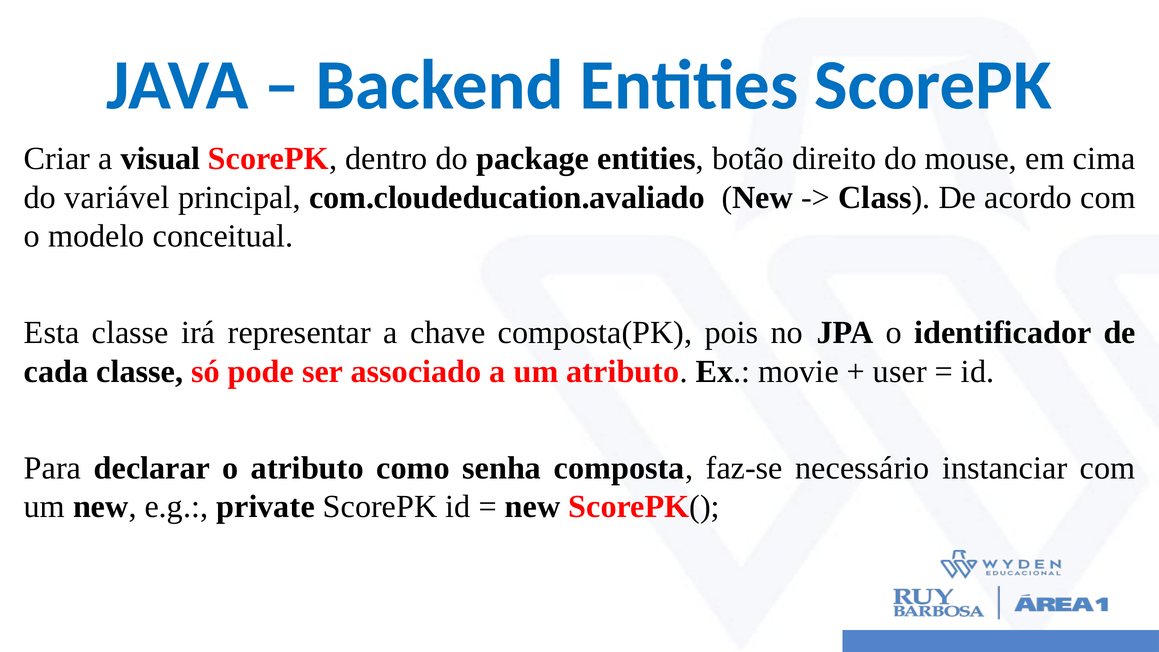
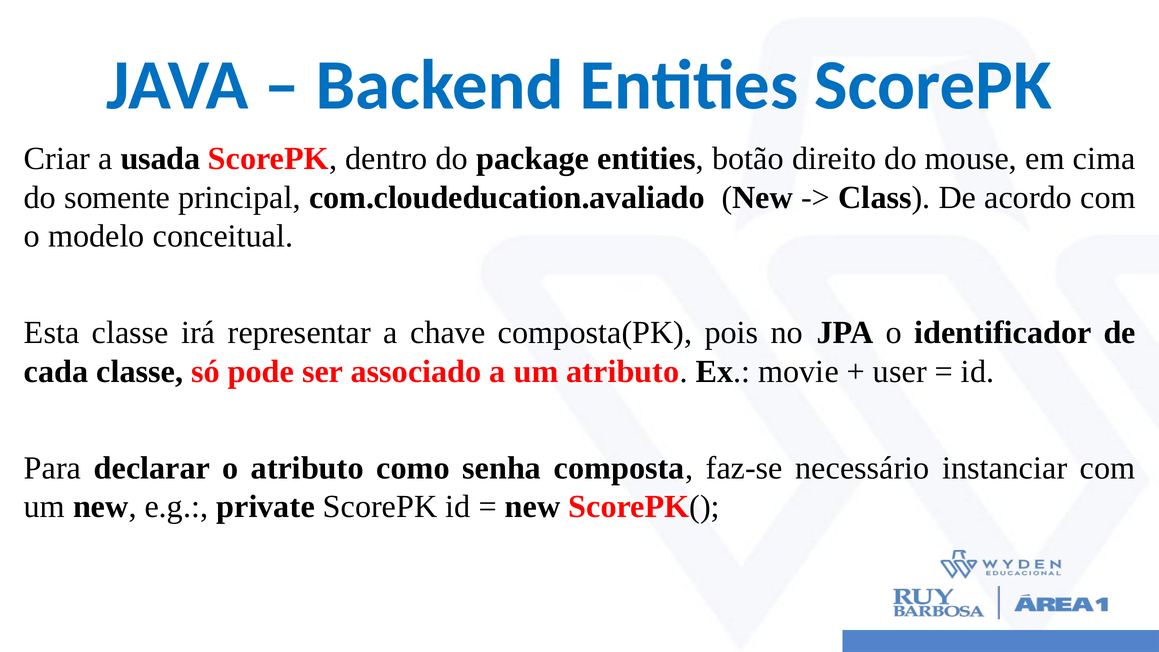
visual: visual -> usada
variável: variável -> somente
